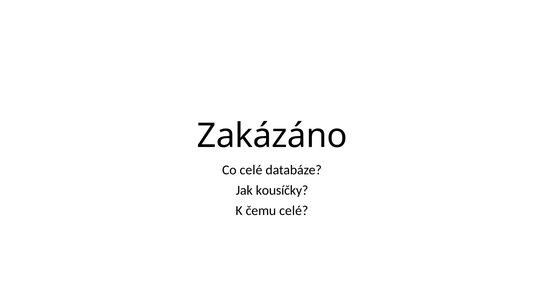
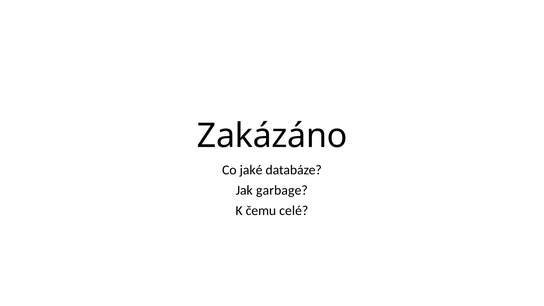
Co celé: celé -> jaké
kousíčky: kousíčky -> garbage
